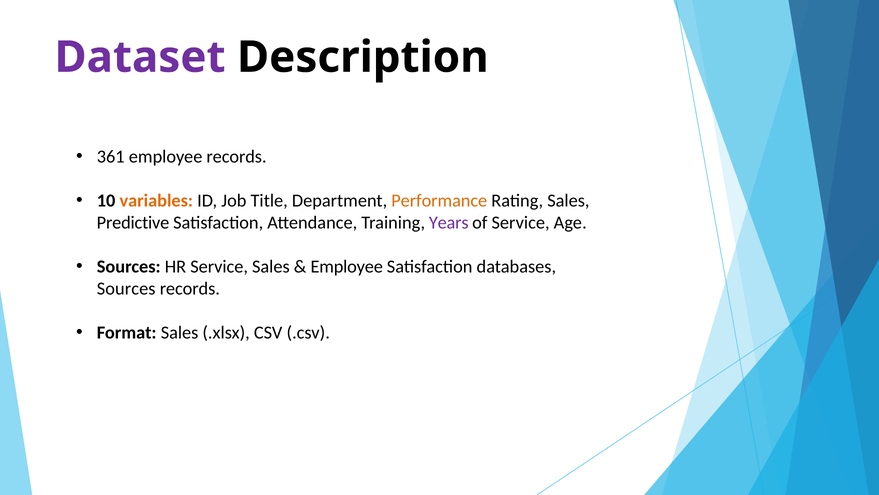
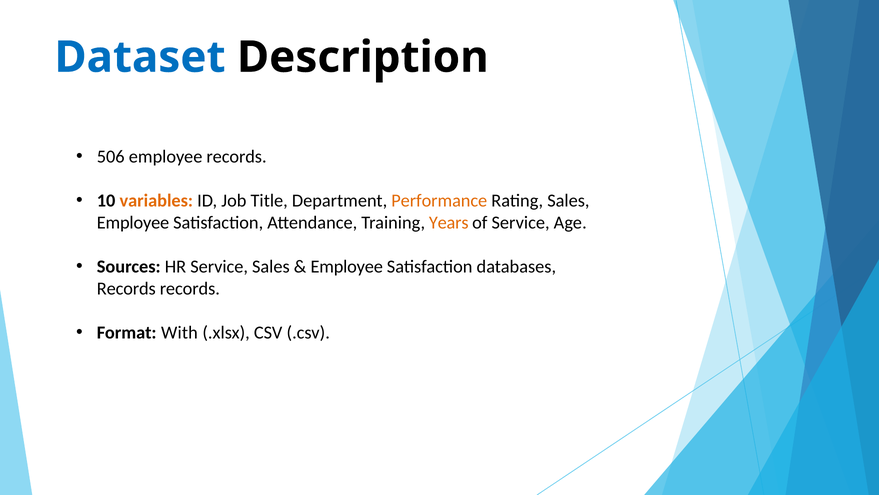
Dataset colour: purple -> blue
361: 361 -> 506
Predictive at (133, 223): Predictive -> Employee
Years colour: purple -> orange
Sources at (126, 289): Sources -> Records
Format Sales: Sales -> With
